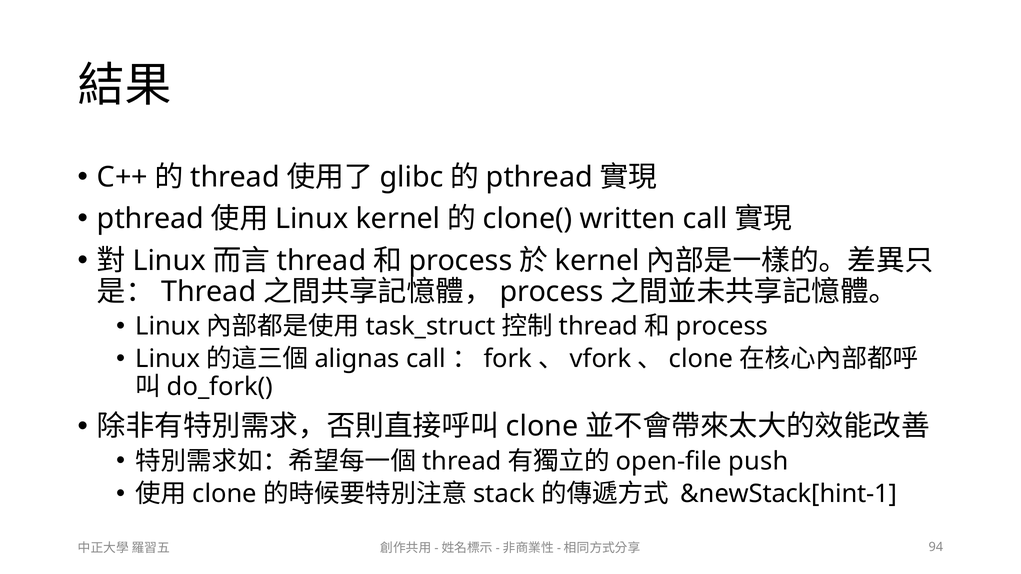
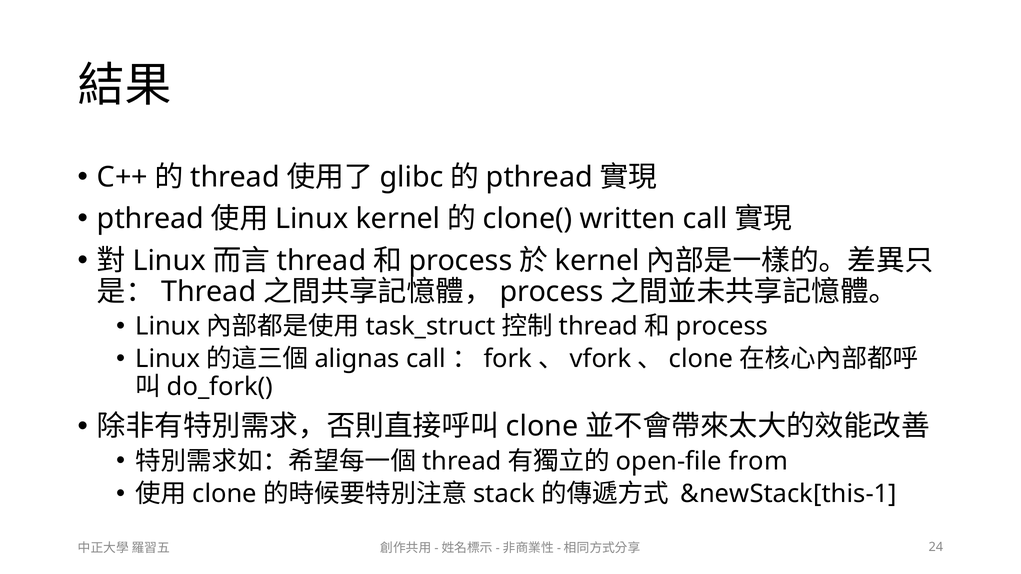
push: push -> from
&newStack[hint-1: &newStack[hint-1 -> &newStack[this-1
94: 94 -> 24
